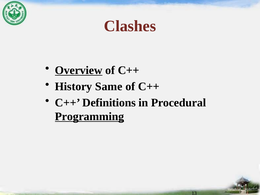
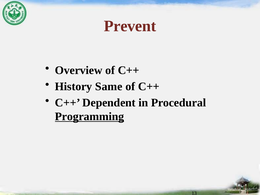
Clashes: Clashes -> Prevent
Overview underline: present -> none
Definitions: Definitions -> Dependent
